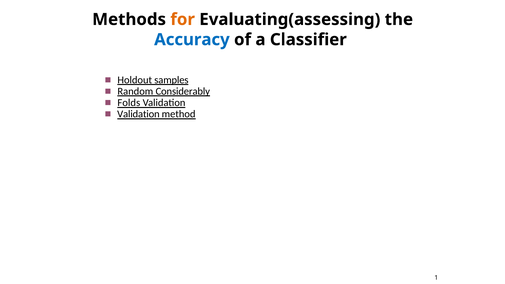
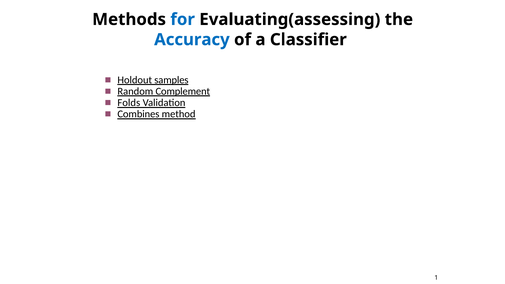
for colour: orange -> blue
Considerably: Considerably -> Complement
Validation at (138, 114): Validation -> Combines
